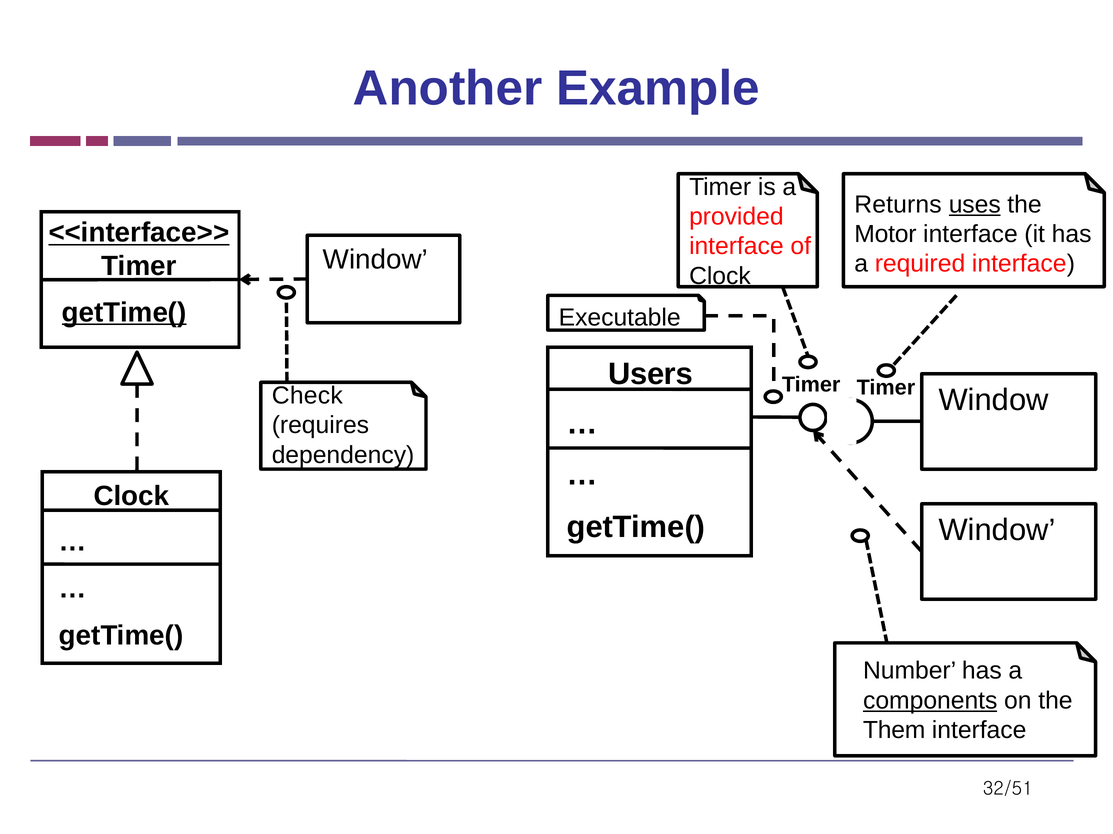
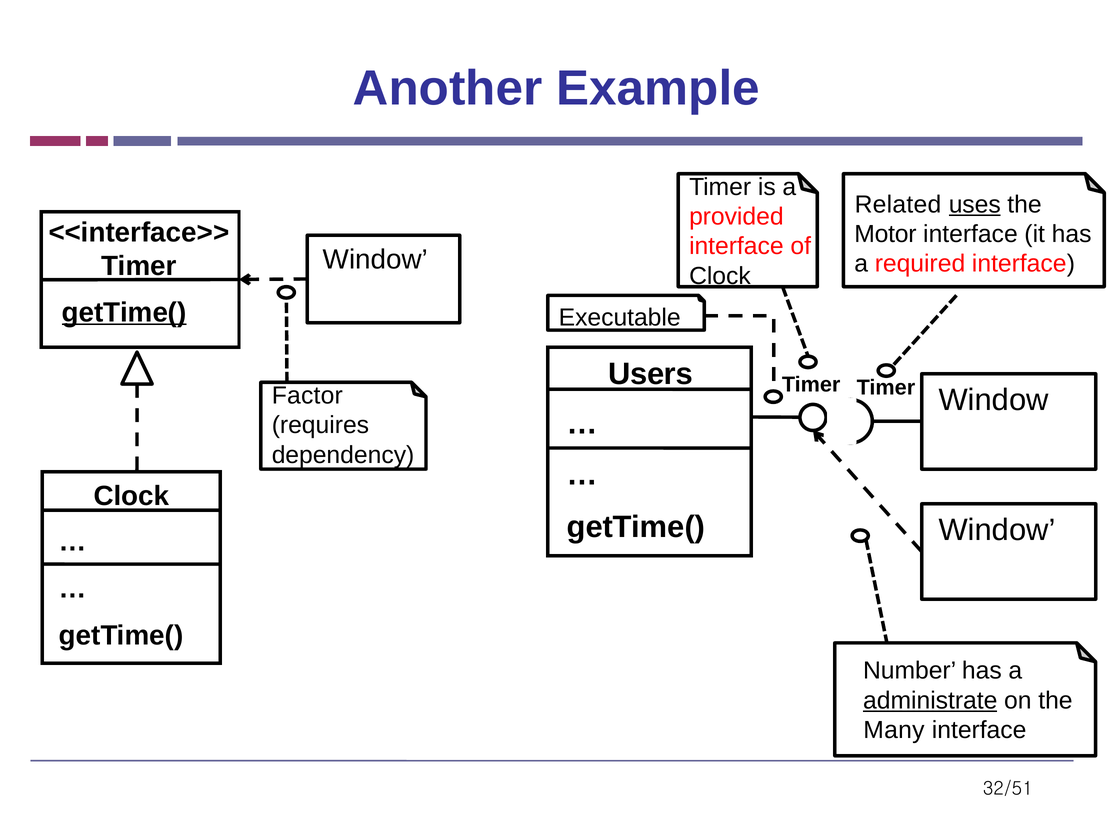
Returns: Returns -> Related
<<interface>> underline: present -> none
Check: Check -> Factor
components: components -> administrate
Them: Them -> Many
